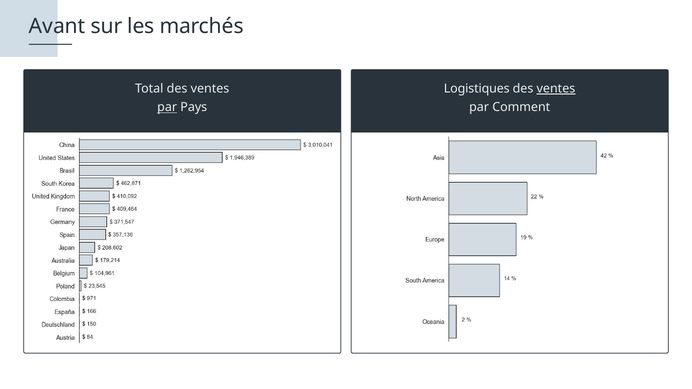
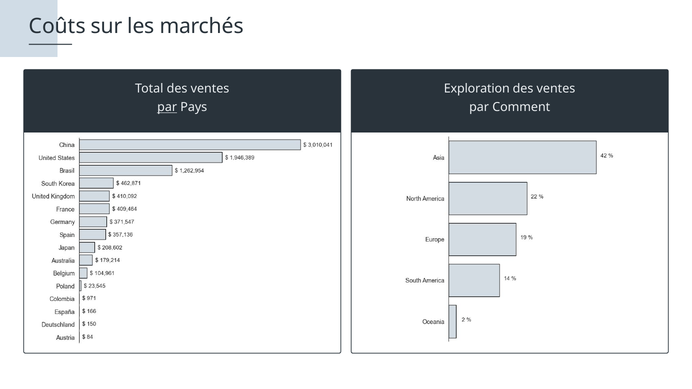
Avant: Avant -> Coûts
Logistiques: Logistiques -> Exploration
ventes at (556, 89) underline: present -> none
